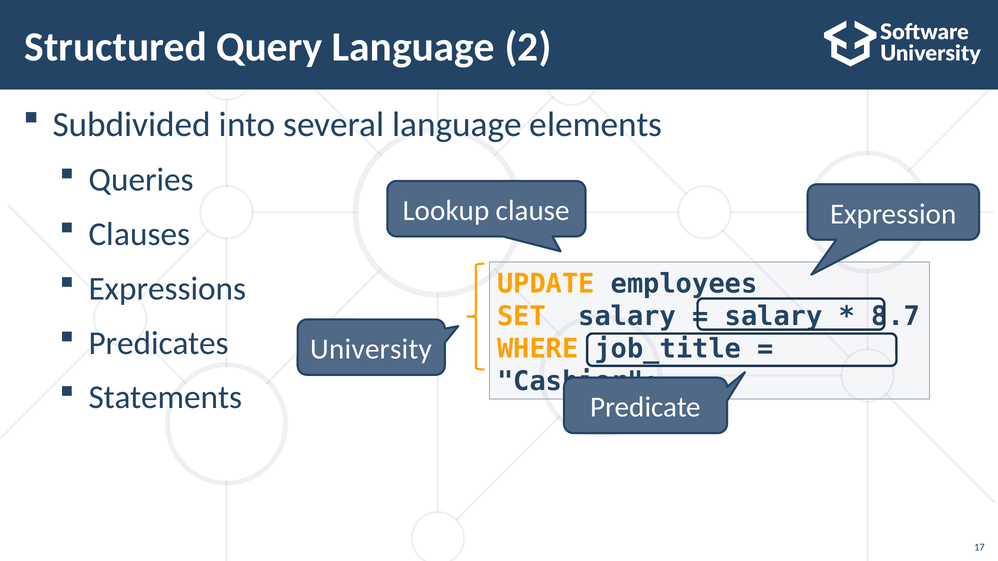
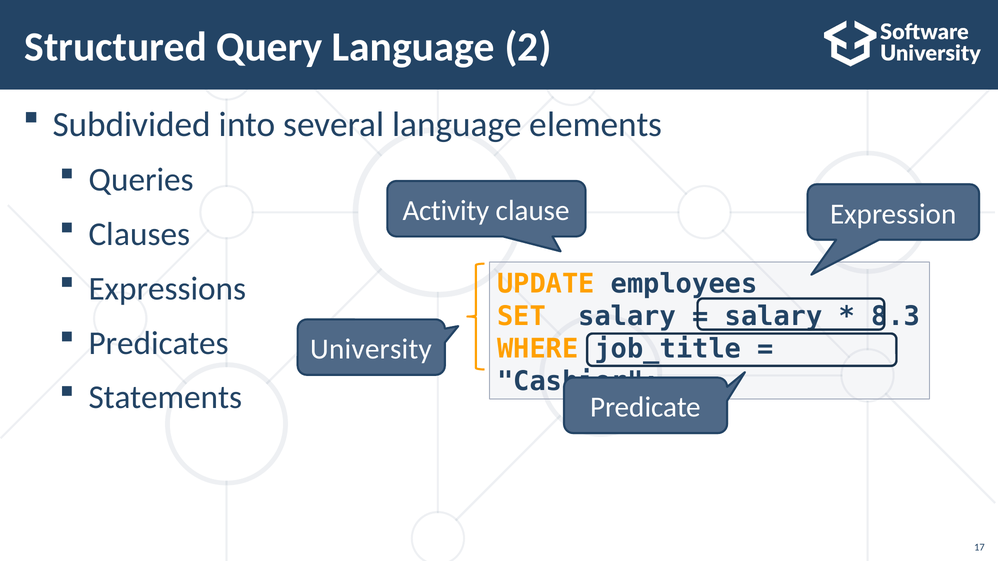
Lookup: Lookup -> Activity
8.7: 8.7 -> 8.3
